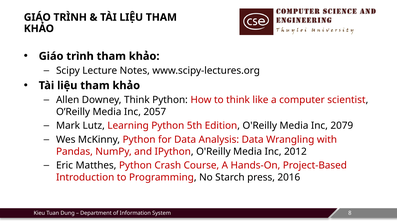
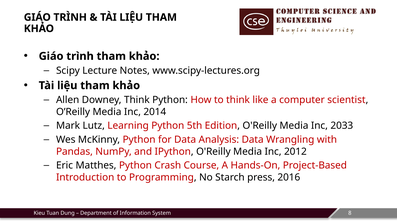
2057: 2057 -> 2014
2079: 2079 -> 2033
